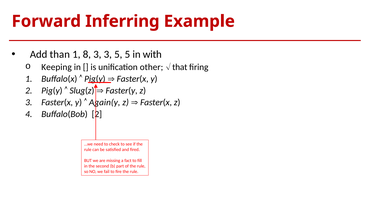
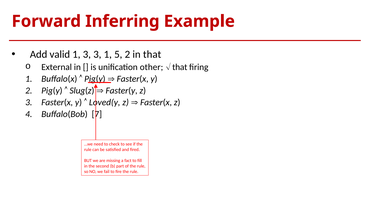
than: than -> valid
1 8: 8 -> 3
3 3: 3 -> 1
5 5: 5 -> 2
in with: with -> that
Keeping: Keeping -> External
Again(y: Again(y -> Loved(y
Buffalo(Bob 2: 2 -> 7
